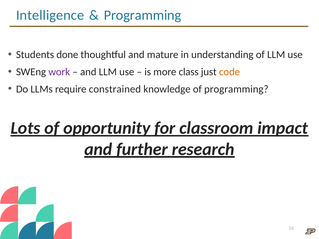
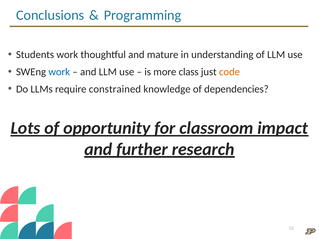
Intelligence: Intelligence -> Conclusions
Students done: done -> work
work at (59, 72) colour: purple -> blue
of programming: programming -> dependencies
